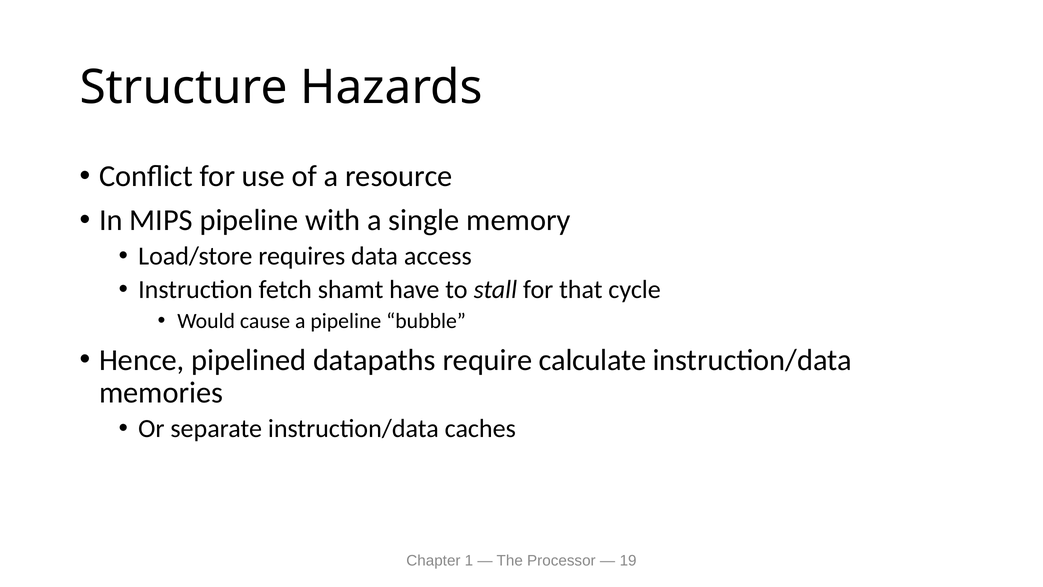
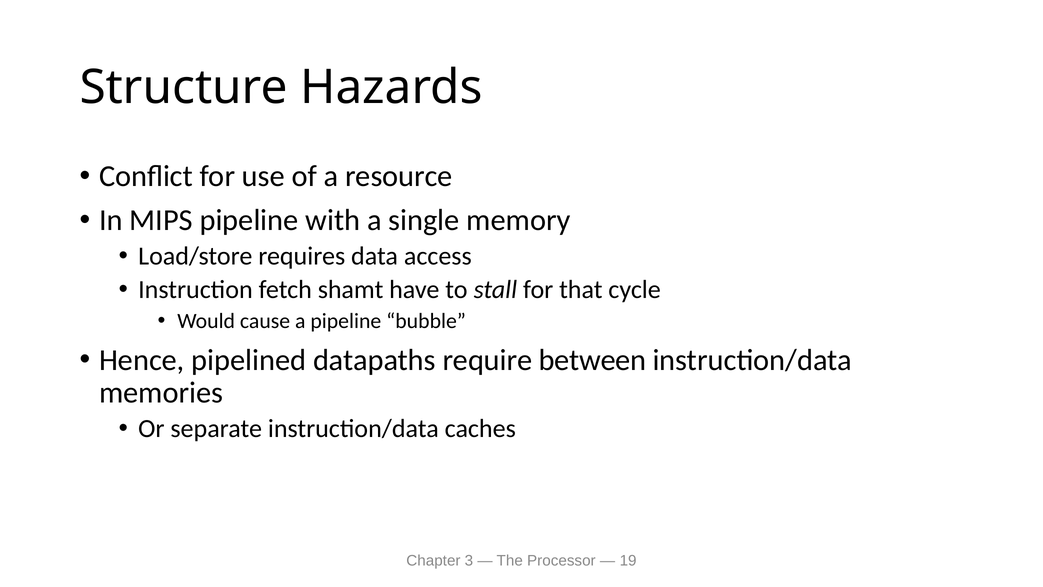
calculate: calculate -> between
1: 1 -> 3
